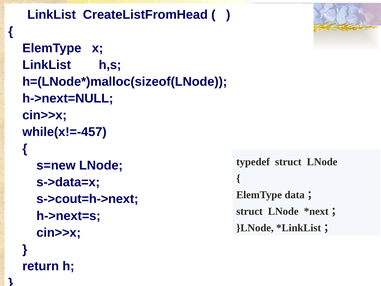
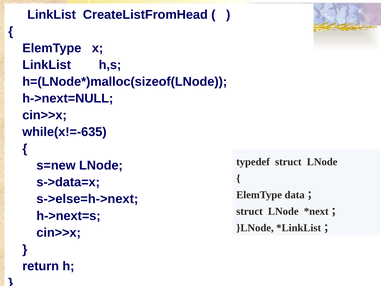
while(x!=-457: while(x!=-457 -> while(x!=-635
s->cout=h->next: s->cout=h->next -> s->else=h->next
